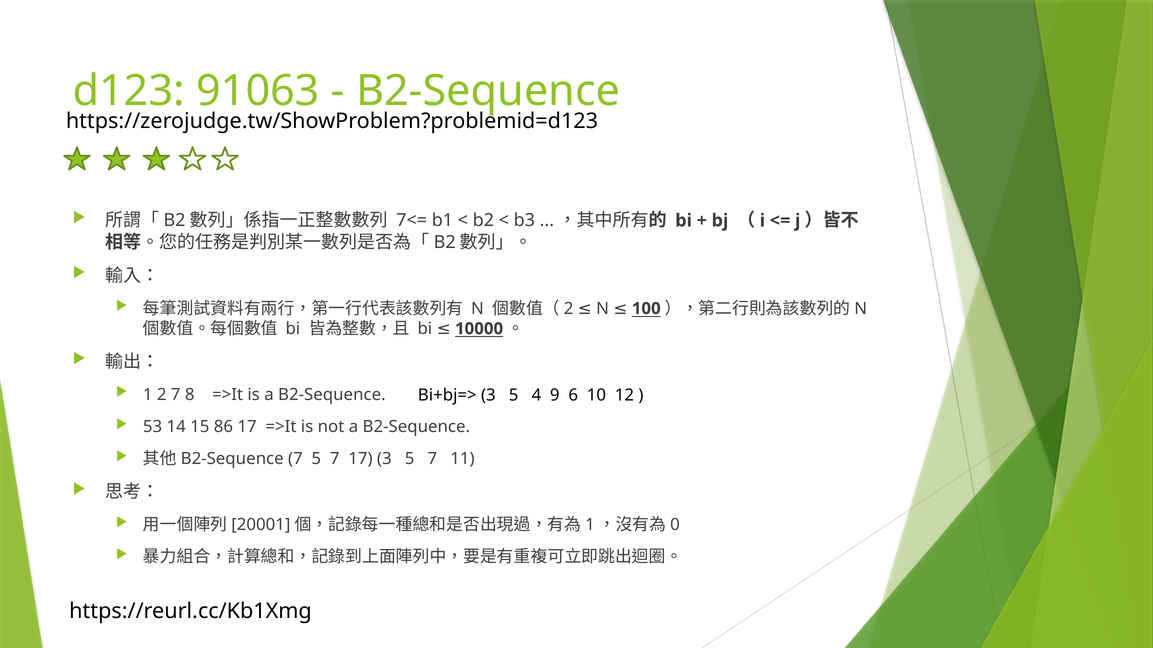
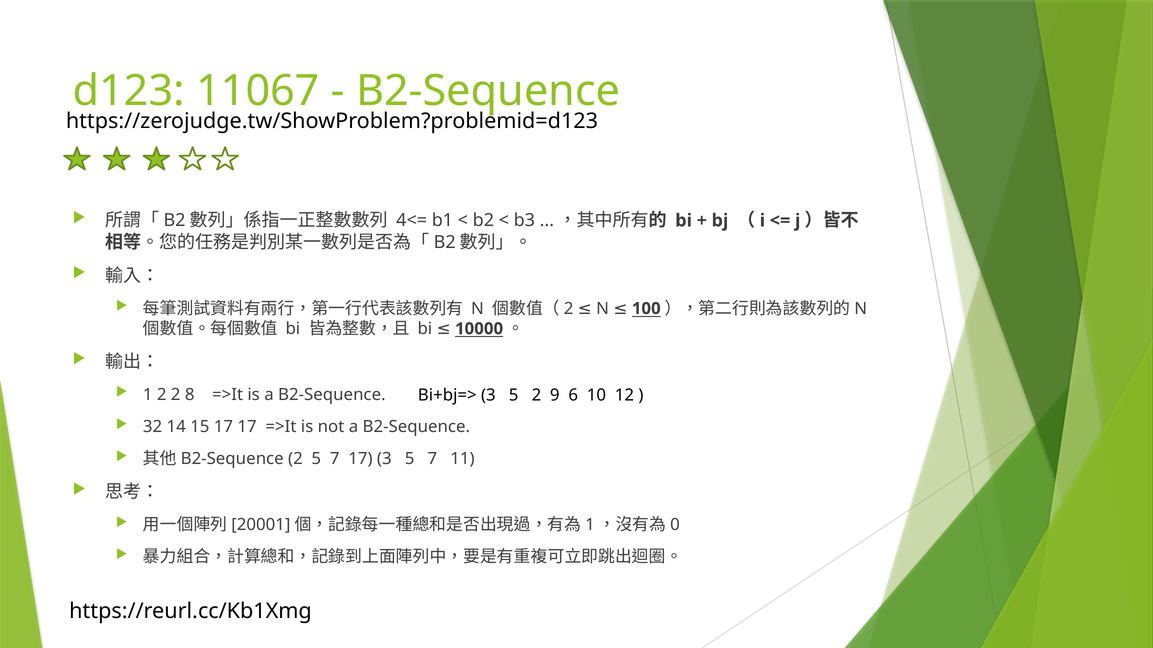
91063: 91063 -> 11067
7<=: 7<= -> 4<=
2 7: 7 -> 2
5 4: 4 -> 2
53: 53 -> 32
15 86: 86 -> 17
7 at (295, 459): 7 -> 2
